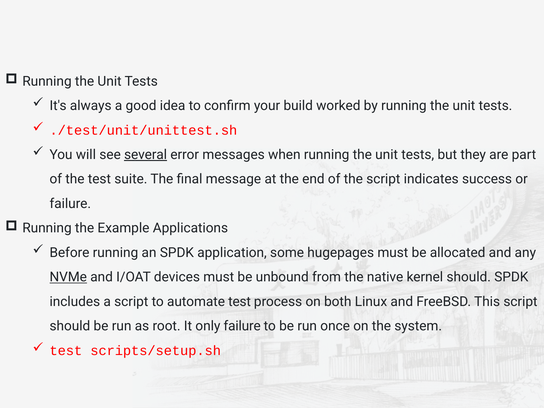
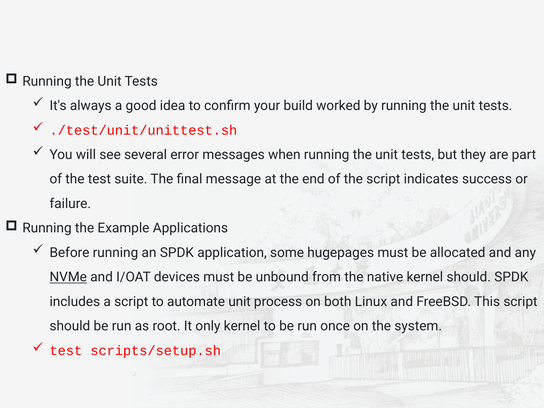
several underline: present -> none
automate test: test -> unit
only failure: failure -> kernel
